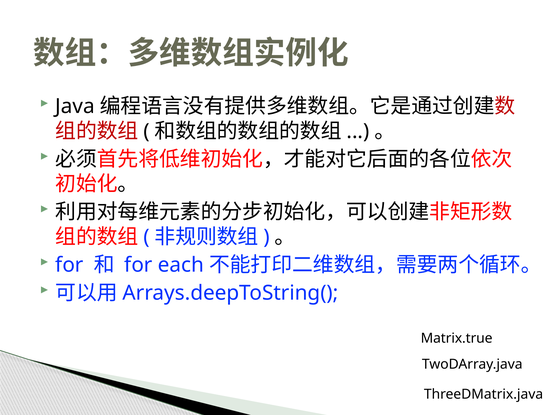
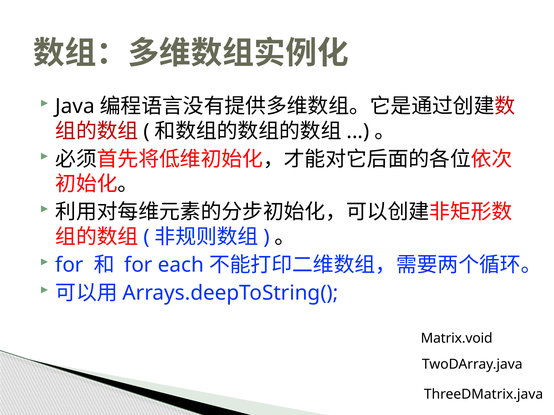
Matrix.true: Matrix.true -> Matrix.void
